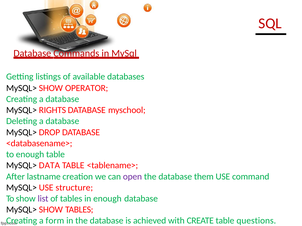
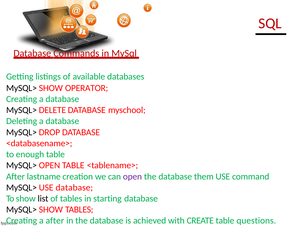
RIGHTS: RIGHTS -> DELETE
MySQL> DATA: DATA -> OPEN
USE structure: structure -> database
list colour: purple -> black
in enough: enough -> starting
a form: form -> after
